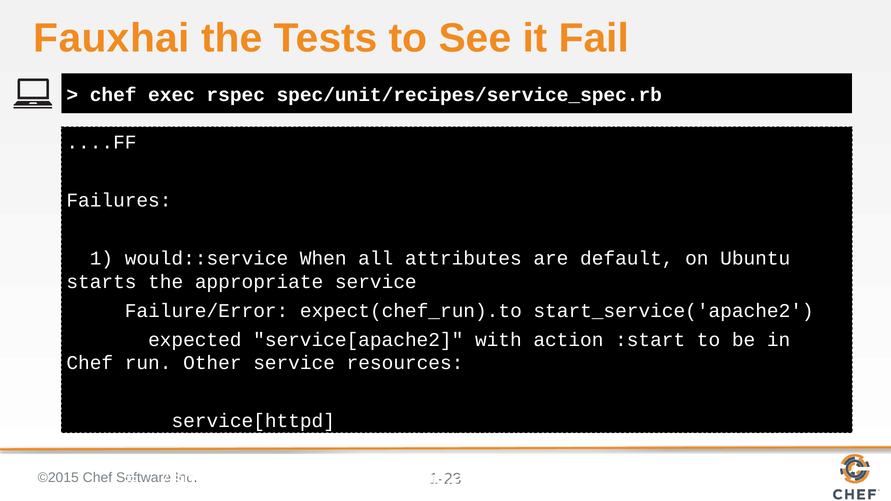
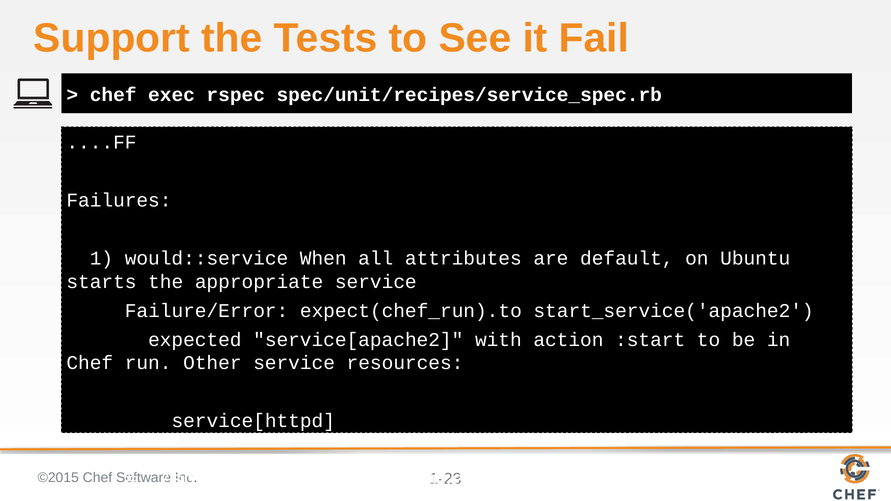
Fauxhai: Fauxhai -> Support
